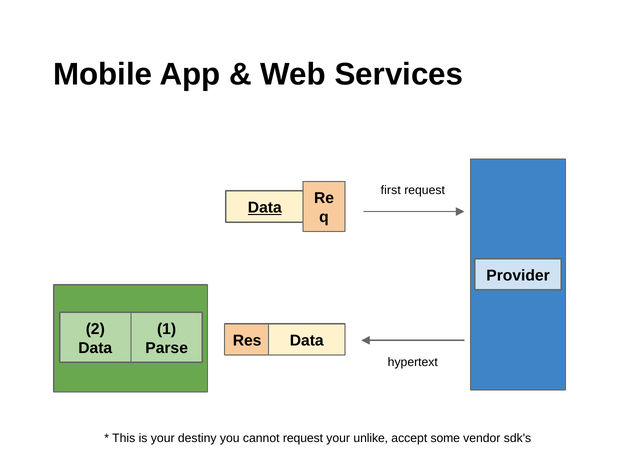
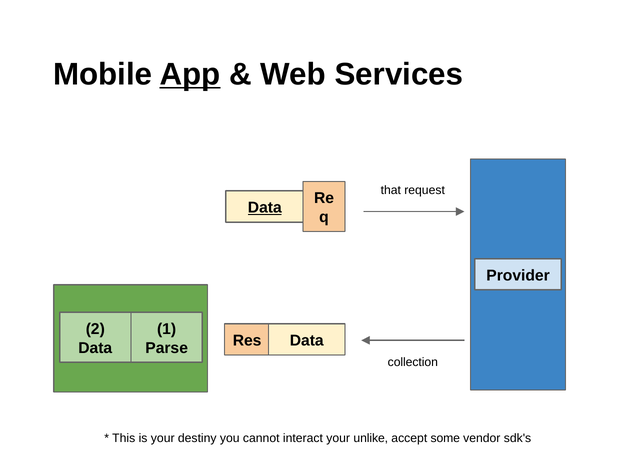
App underline: none -> present
first: first -> that
hypertext: hypertext -> collection
cannot request: request -> interact
